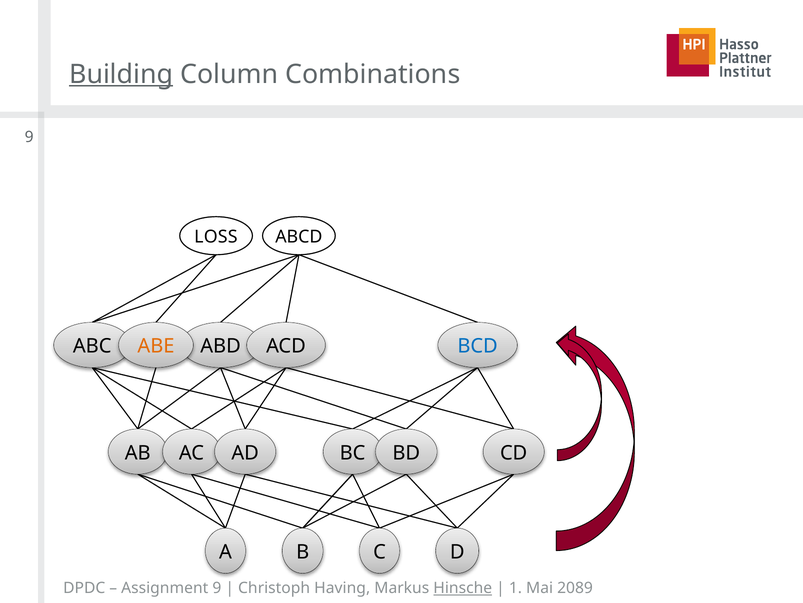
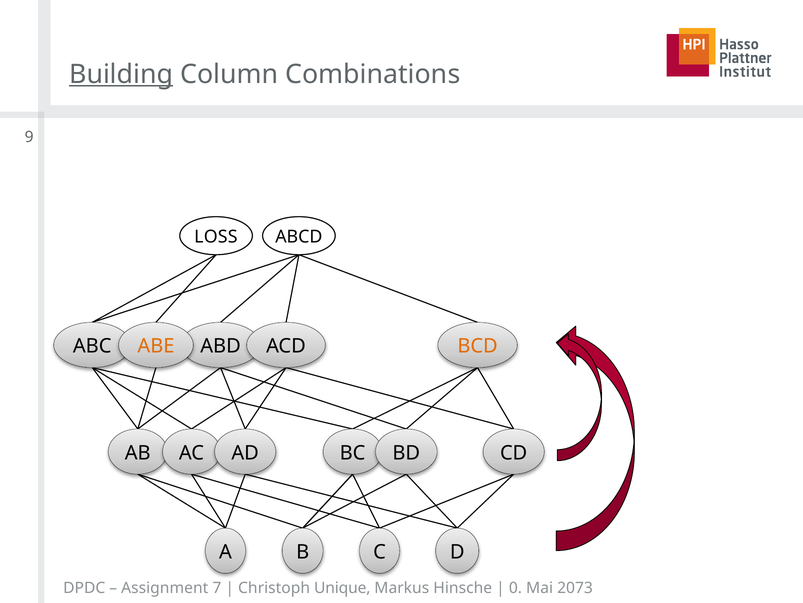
BCD colour: blue -> orange
Assignment 9: 9 -> 7
Having: Having -> Unique
Hinsche underline: present -> none
1: 1 -> 0
2089: 2089 -> 2073
